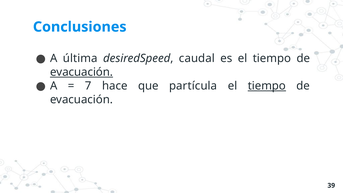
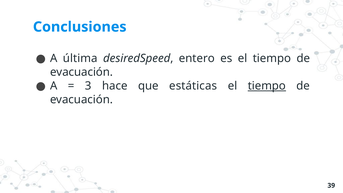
caudal: caudal -> entero
evacuación at (82, 72) underline: present -> none
7: 7 -> 3
partícula: partícula -> estáticas
